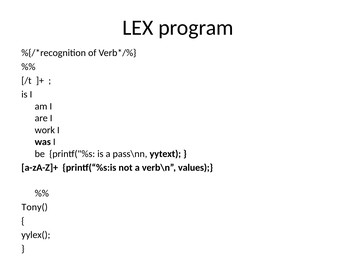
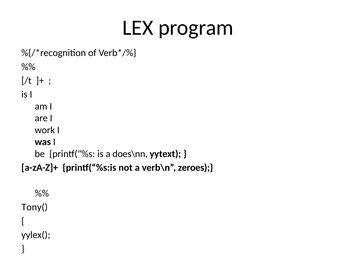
pass\nn: pass\nn -> does\nn
values: values -> zeroes
